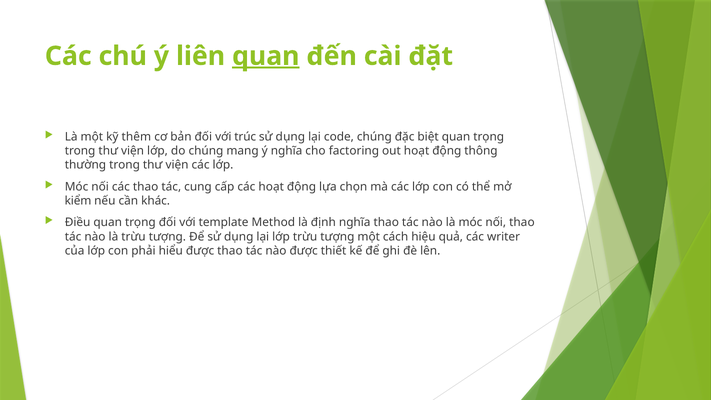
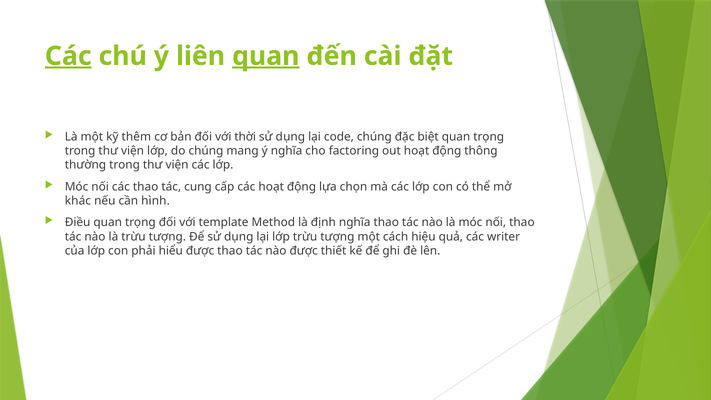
Các at (68, 56) underline: none -> present
trúc: trúc -> thời
kiểm: kiểm -> khác
khác: khác -> hình
